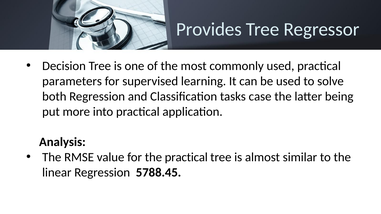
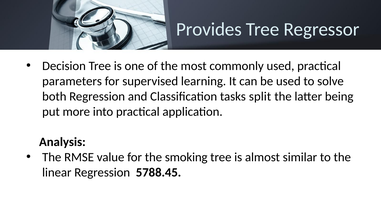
case: case -> split
the practical: practical -> smoking
